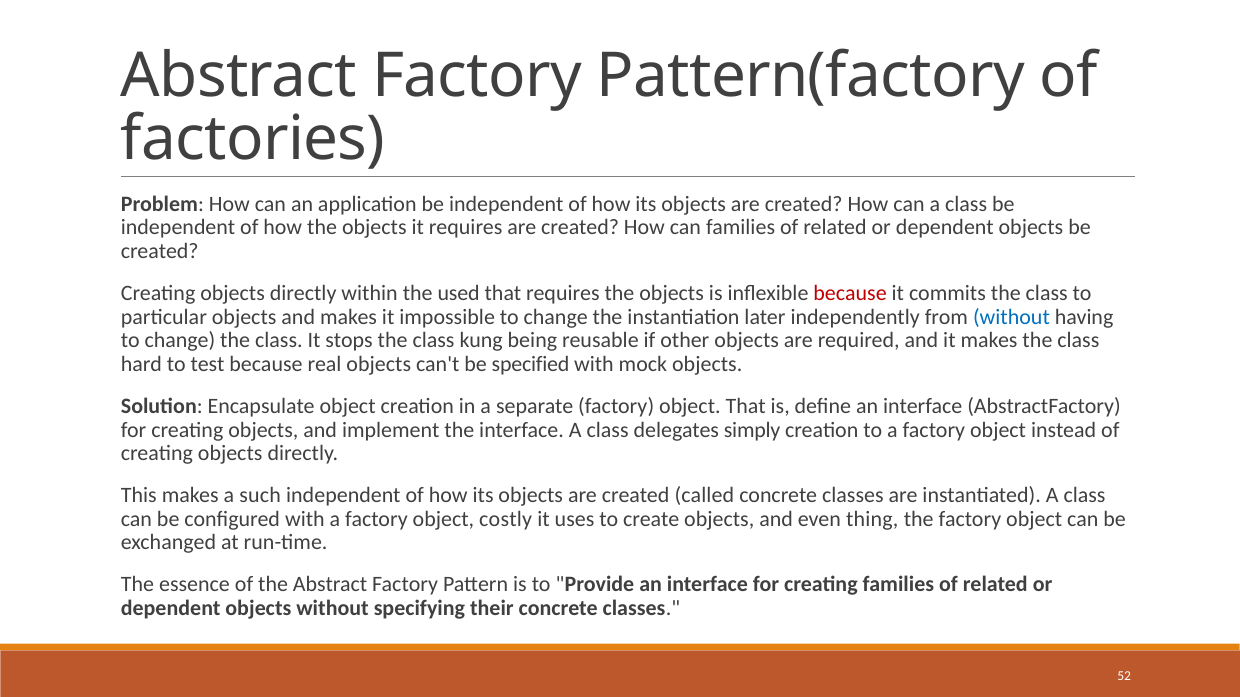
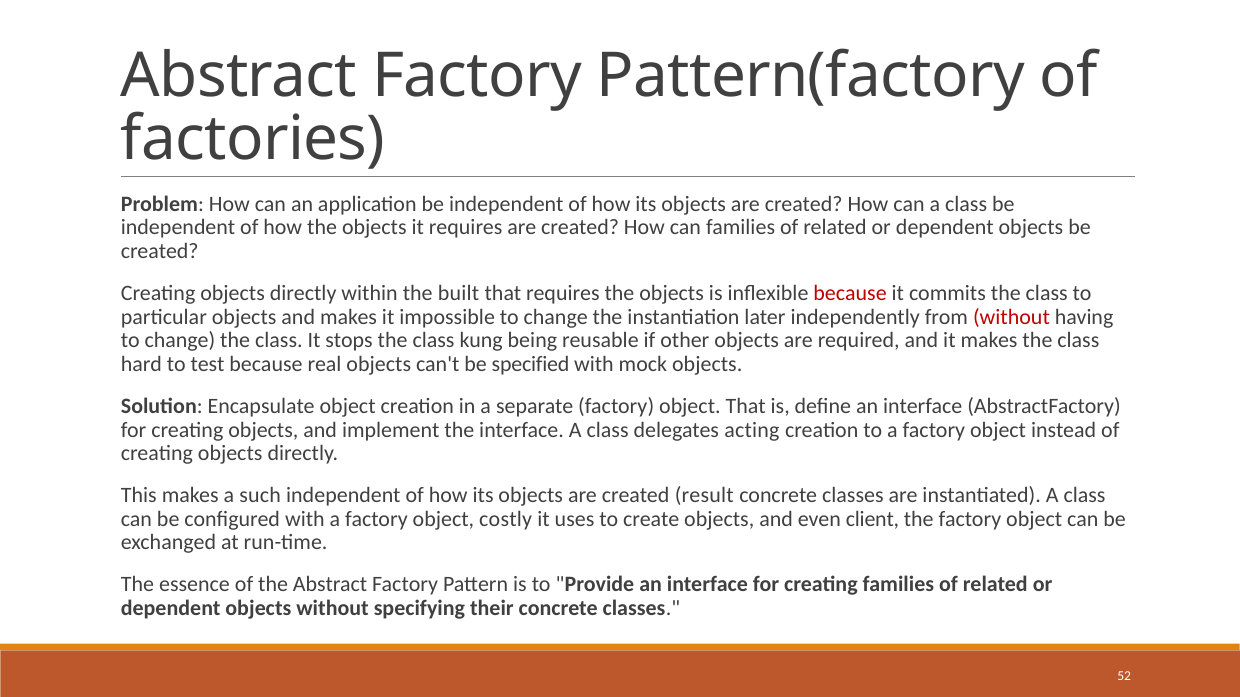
used: used -> built
without at (1011, 317) colour: blue -> red
simply: simply -> acting
called: called -> result
thing: thing -> client
